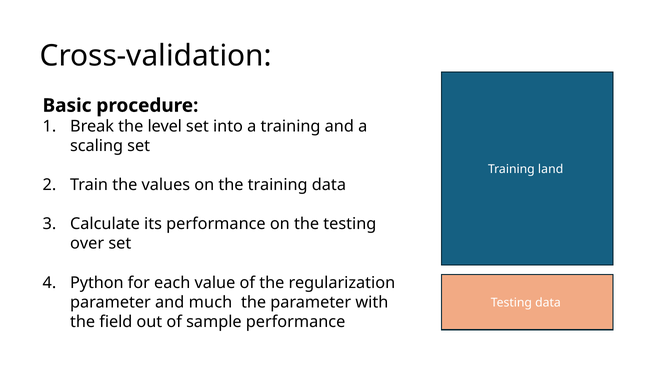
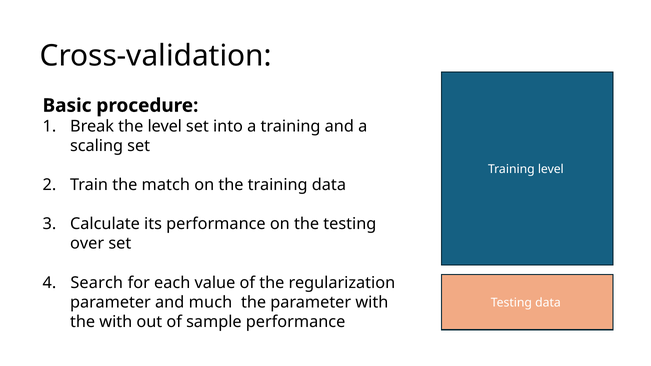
Training land: land -> level
values: values -> match
Python: Python -> Search
the field: field -> with
